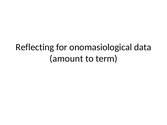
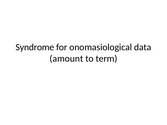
Reflecting: Reflecting -> Syndrome
